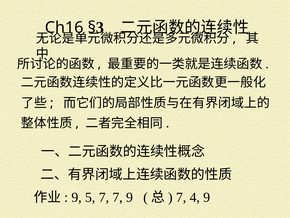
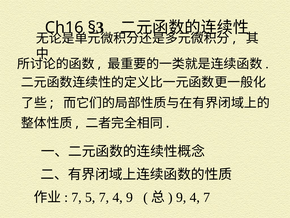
9 at (77, 197): 9 -> 7
7 7: 7 -> 4
7 at (181, 197): 7 -> 9
4 9: 9 -> 7
